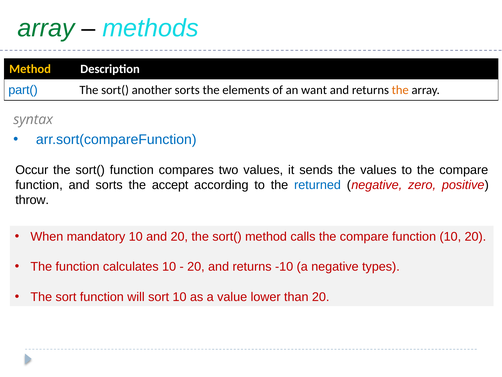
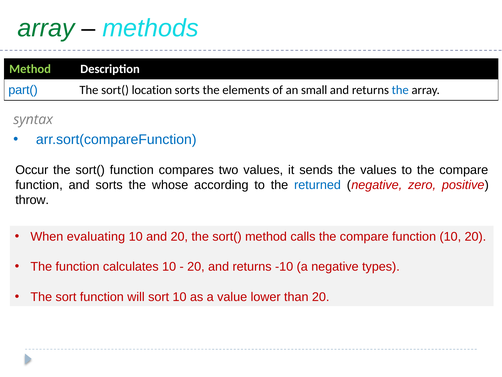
Method at (30, 69) colour: yellow -> light green
another: another -> location
want: want -> small
the at (400, 90) colour: orange -> blue
accept: accept -> whose
mandatory: mandatory -> evaluating
